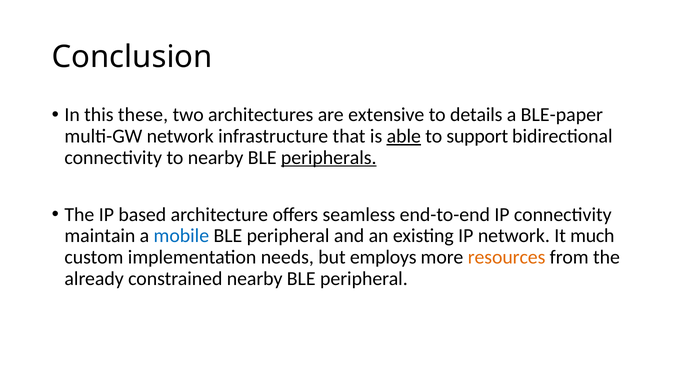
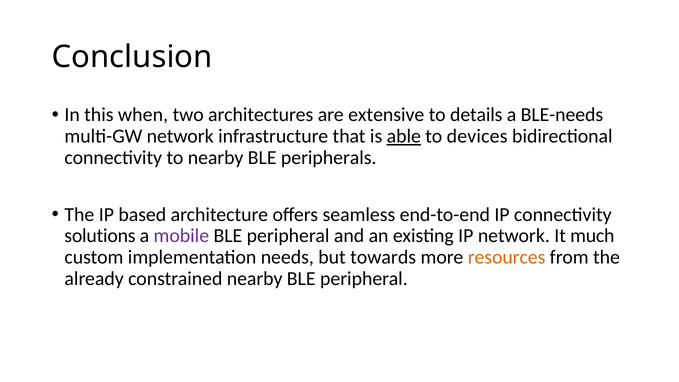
these: these -> when
BLE-paper: BLE-paper -> BLE-needs
support: support -> devices
peripherals underline: present -> none
maintain: maintain -> solutions
mobile colour: blue -> purple
employs: employs -> towards
